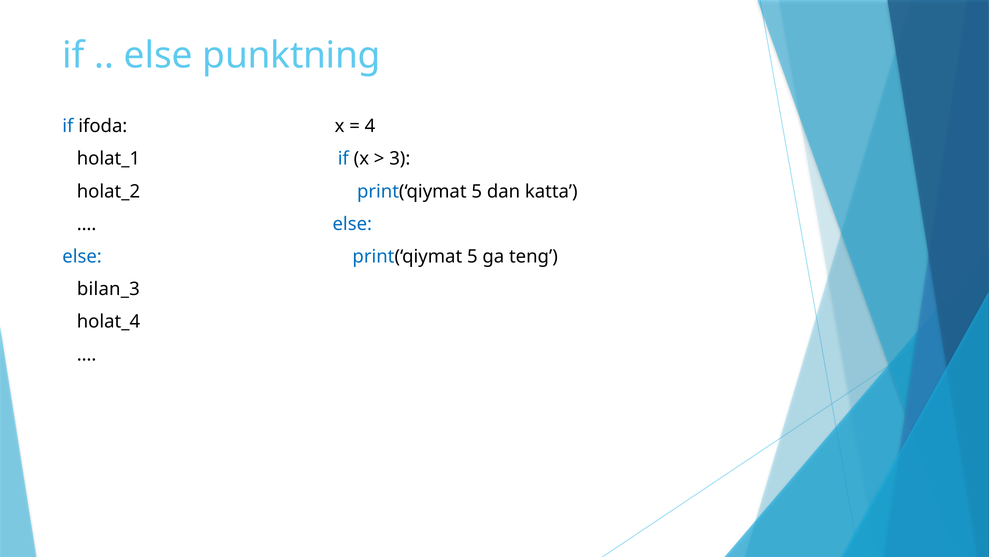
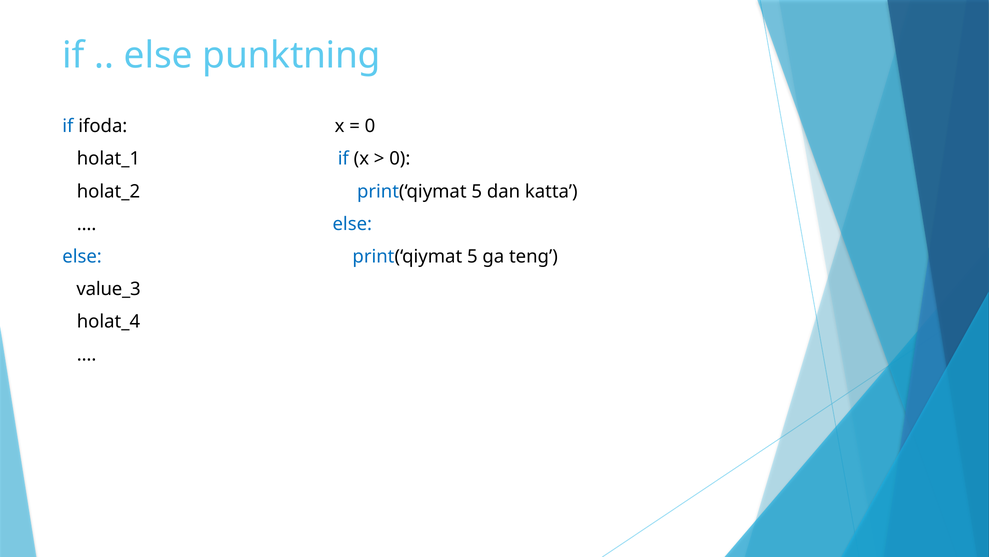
4 at (370, 126): 4 -> 0
3 at (400, 159): 3 -> 0
bilan_3: bilan_3 -> value_3
